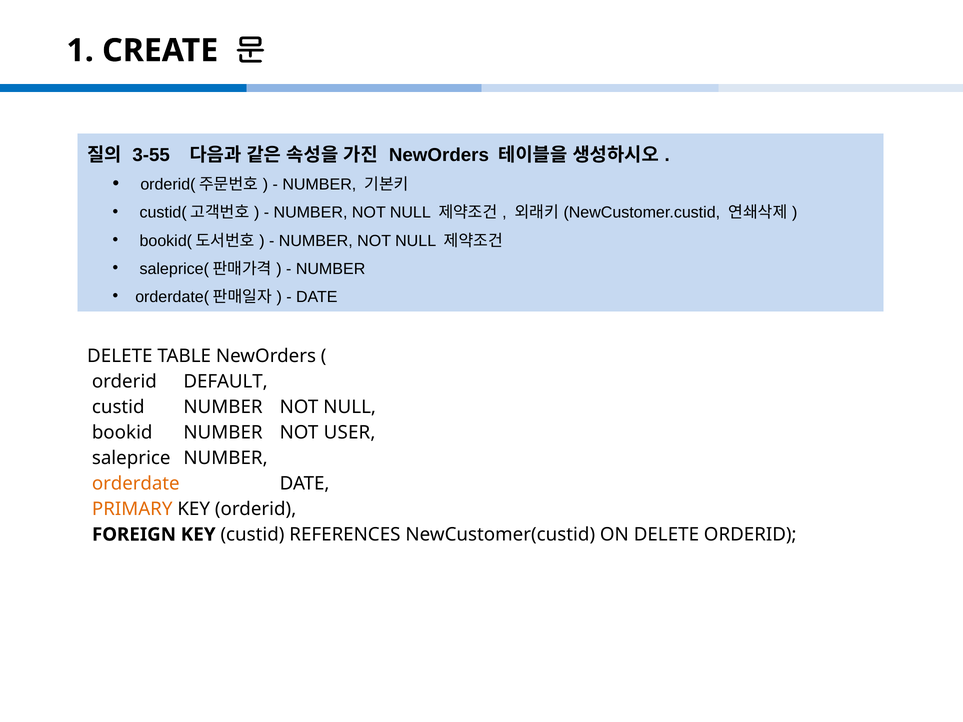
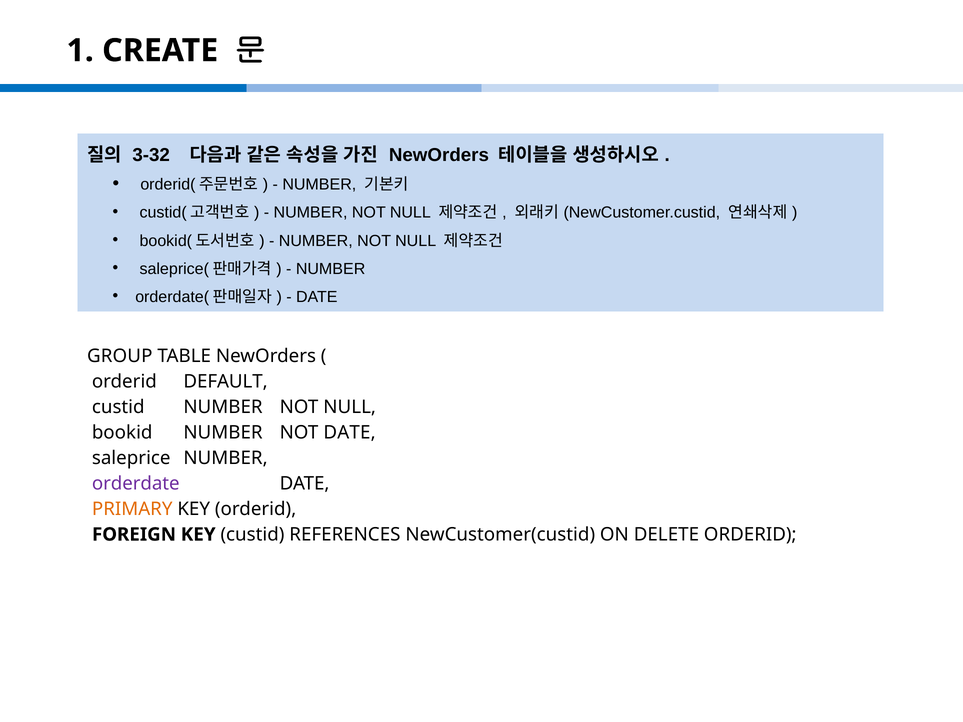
3-55: 3-55 -> 3-32
DELETE at (120, 356): DELETE -> GROUP
NOT USER: USER -> DATE
orderdate colour: orange -> purple
